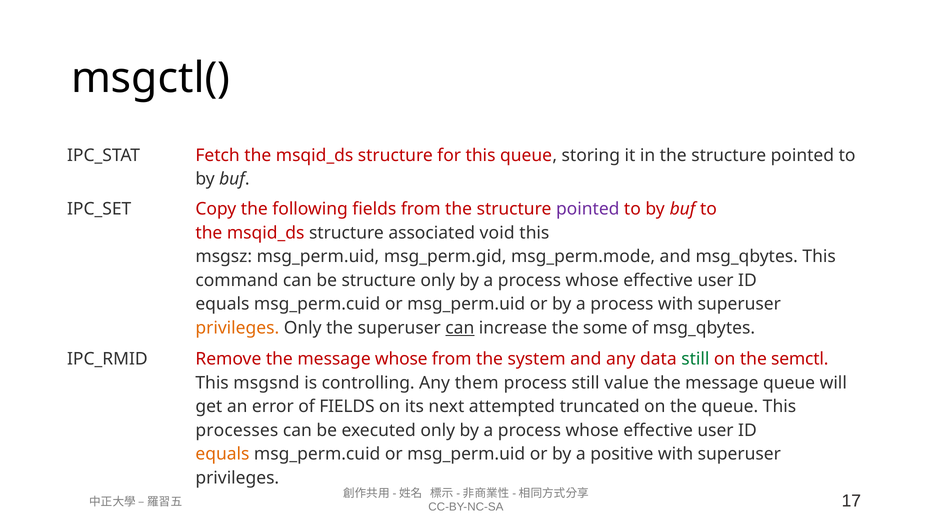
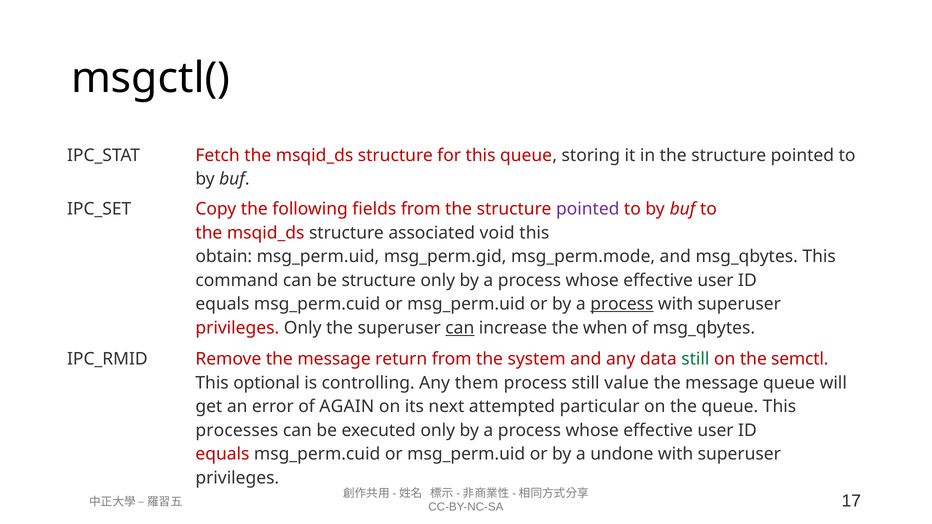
msgsz: msgsz -> obtain
process at (622, 304) underline: none -> present
privileges at (237, 328) colour: orange -> red
some: some -> when
message whose: whose -> return
msgsnd: msgsnd -> optional
of FIELDS: FIELDS -> AGAIN
truncated: truncated -> particular
equals at (222, 454) colour: orange -> red
positive: positive -> undone
